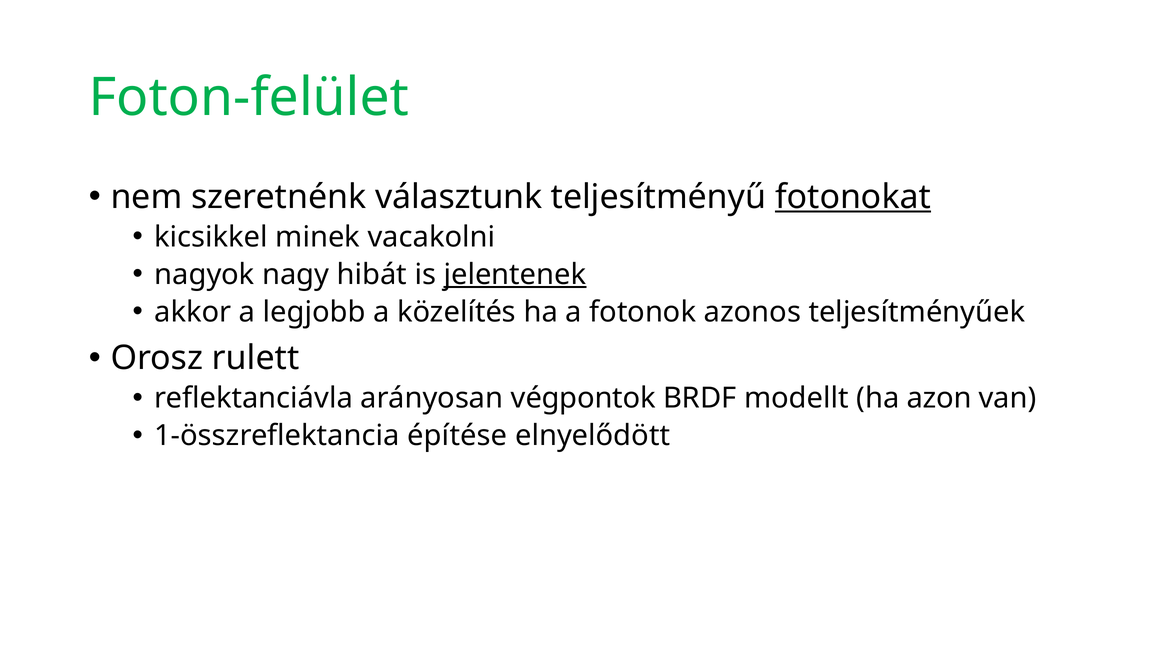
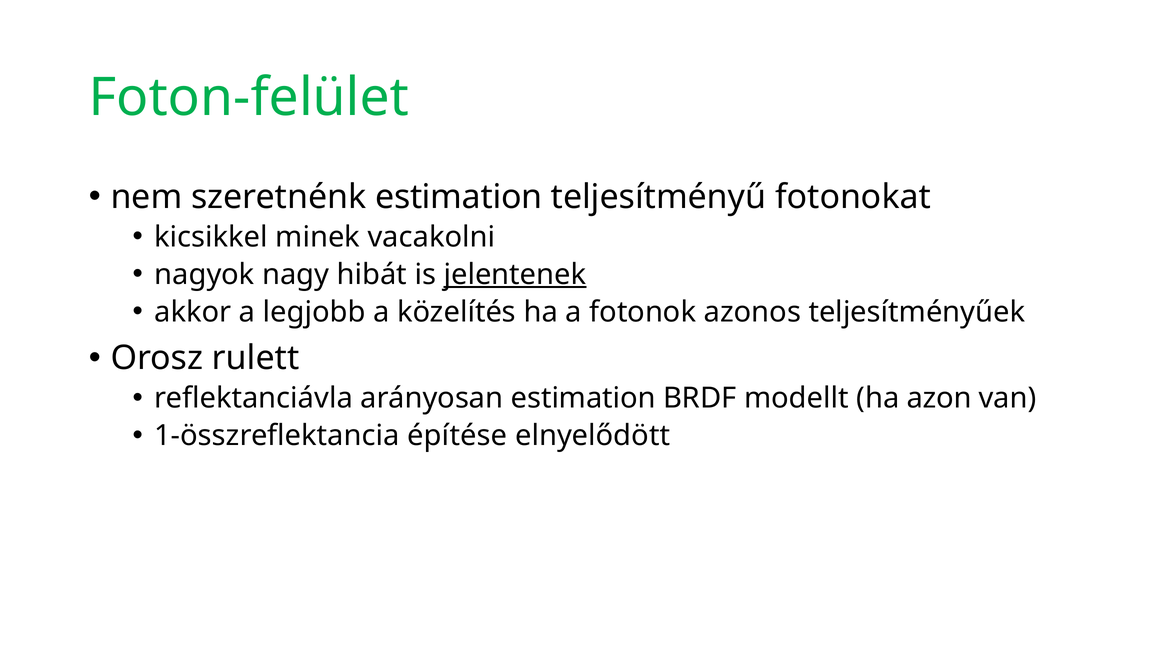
szeretnénk választunk: választunk -> estimation
fotonokat underline: present -> none
arányosan végpontok: végpontok -> estimation
